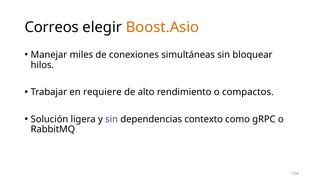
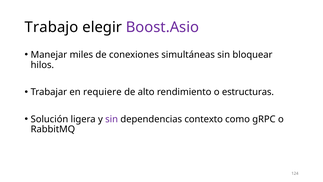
Correos: Correos -> Trabajo
Boost.Asio colour: orange -> purple
compactos: compactos -> estructuras
